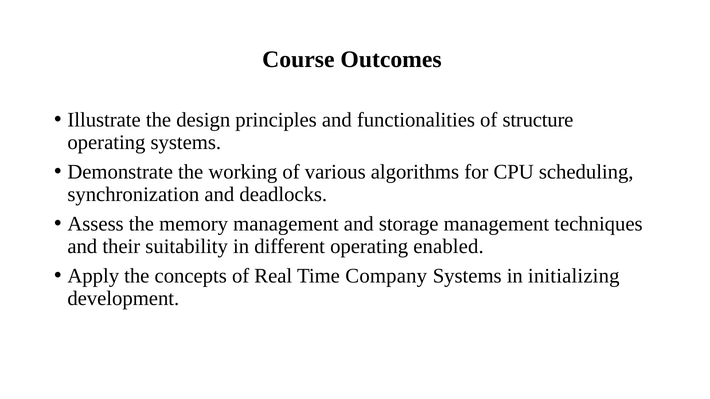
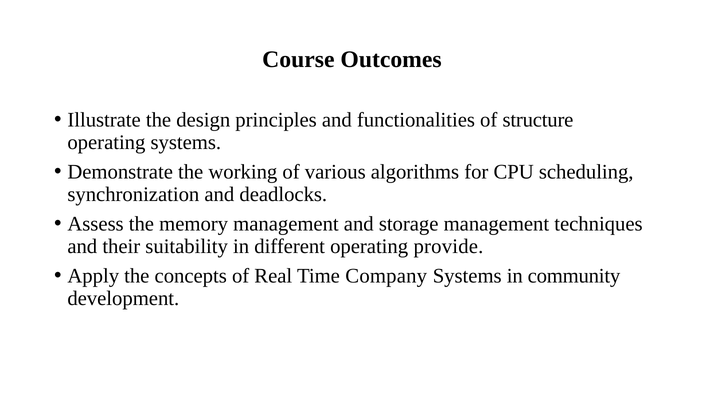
enabled: enabled -> provide
initializing: initializing -> community
